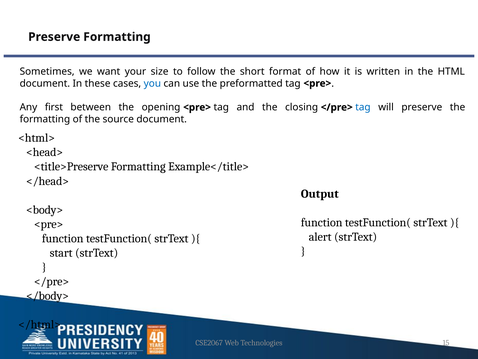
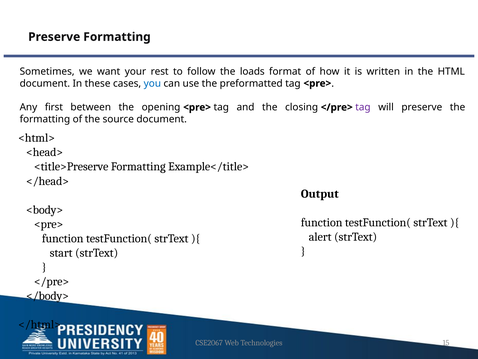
size: size -> rest
short: short -> loads
tag at (363, 107) colour: blue -> purple
